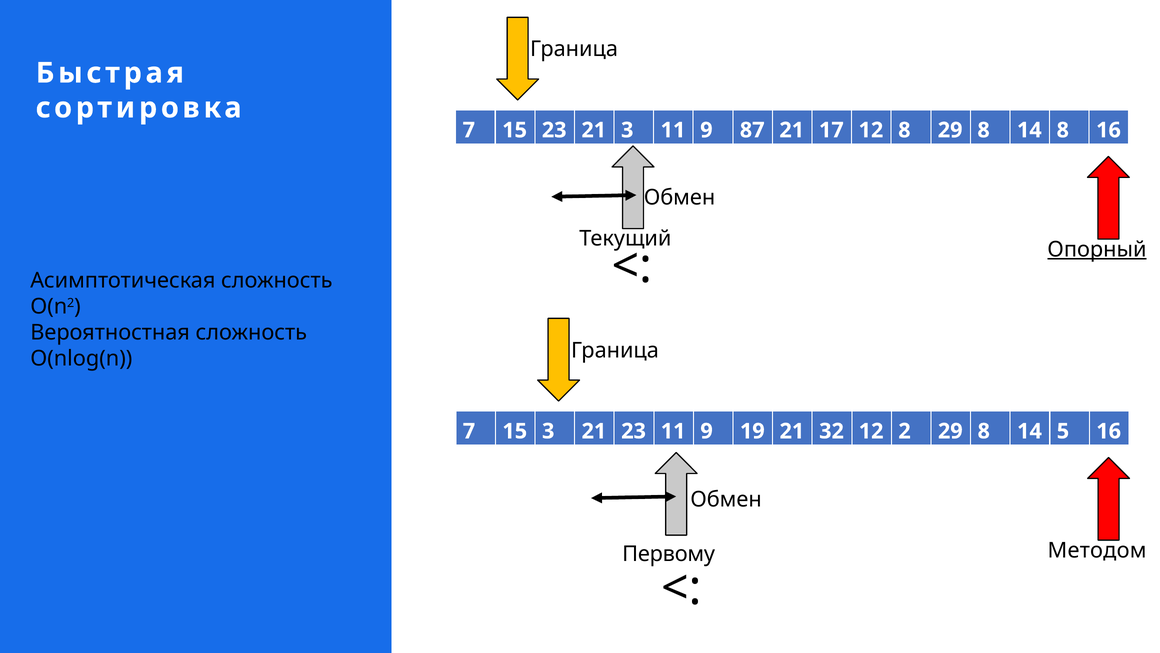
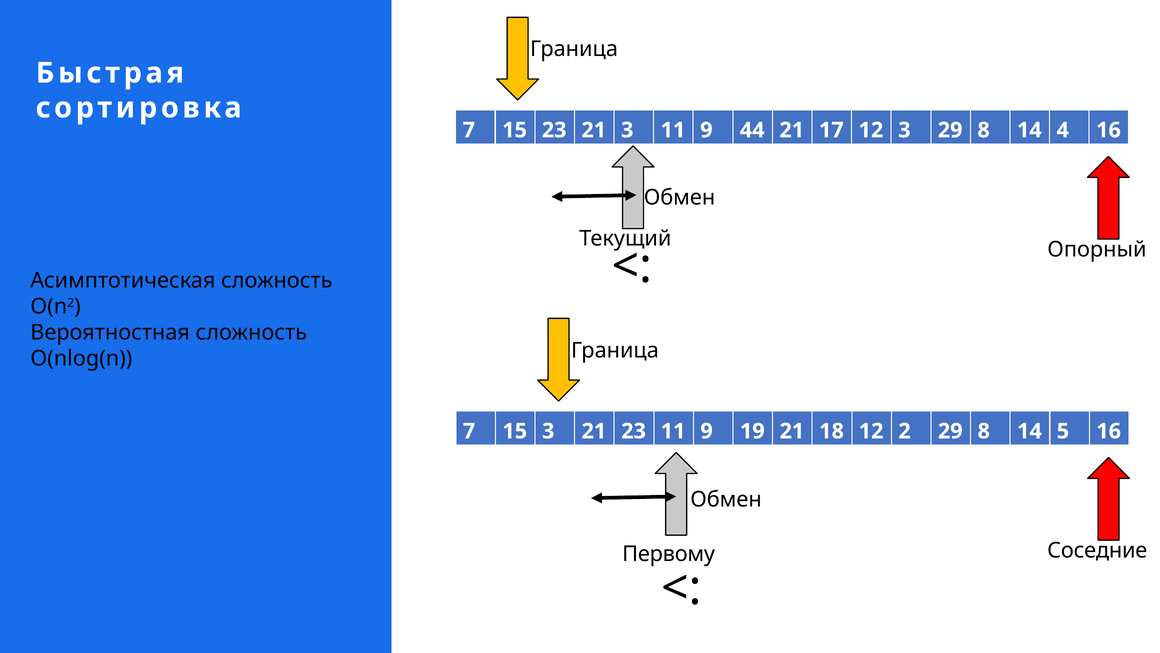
87: 87 -> 44
12 8: 8 -> 3
14 8: 8 -> 4
Опорный underline: present -> none
32: 32 -> 18
Методом: Методом -> Соседние
